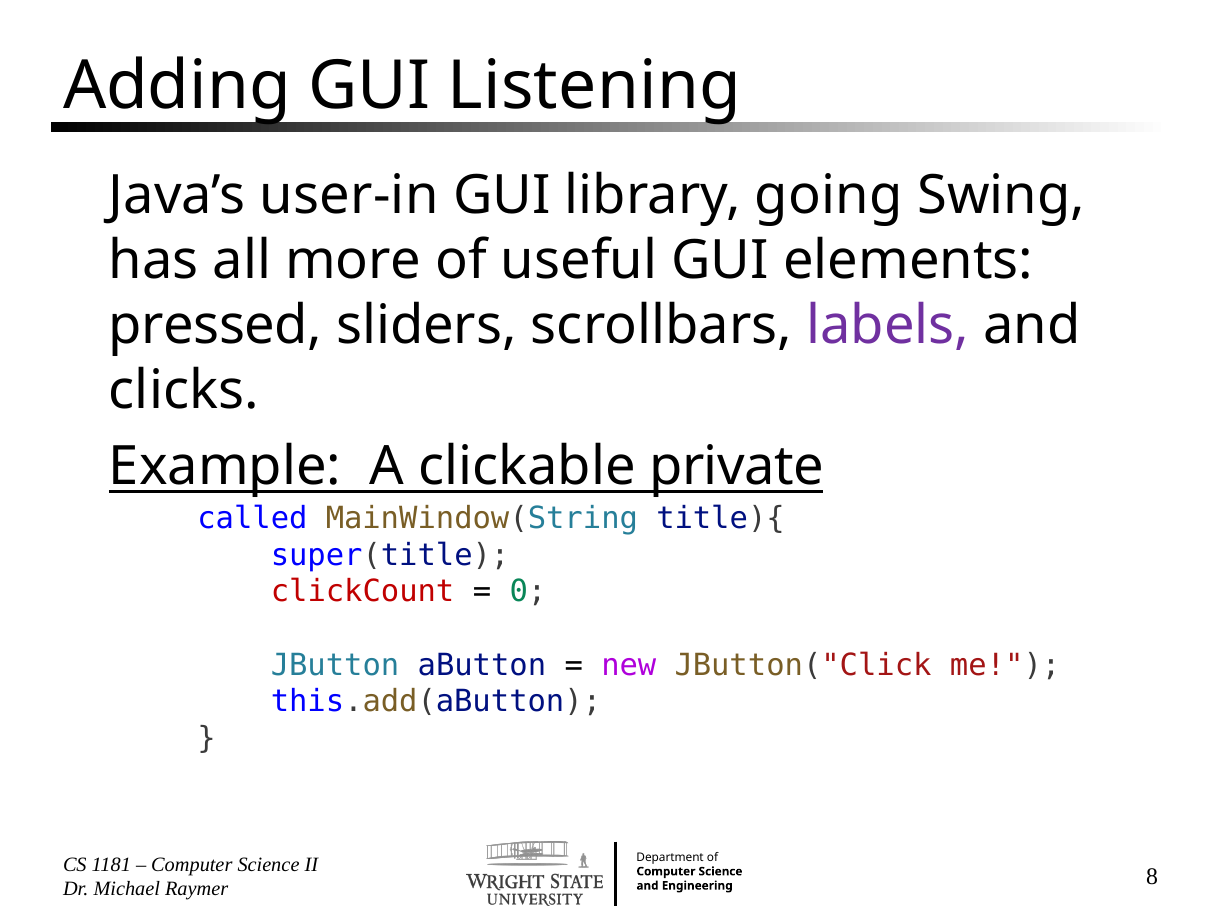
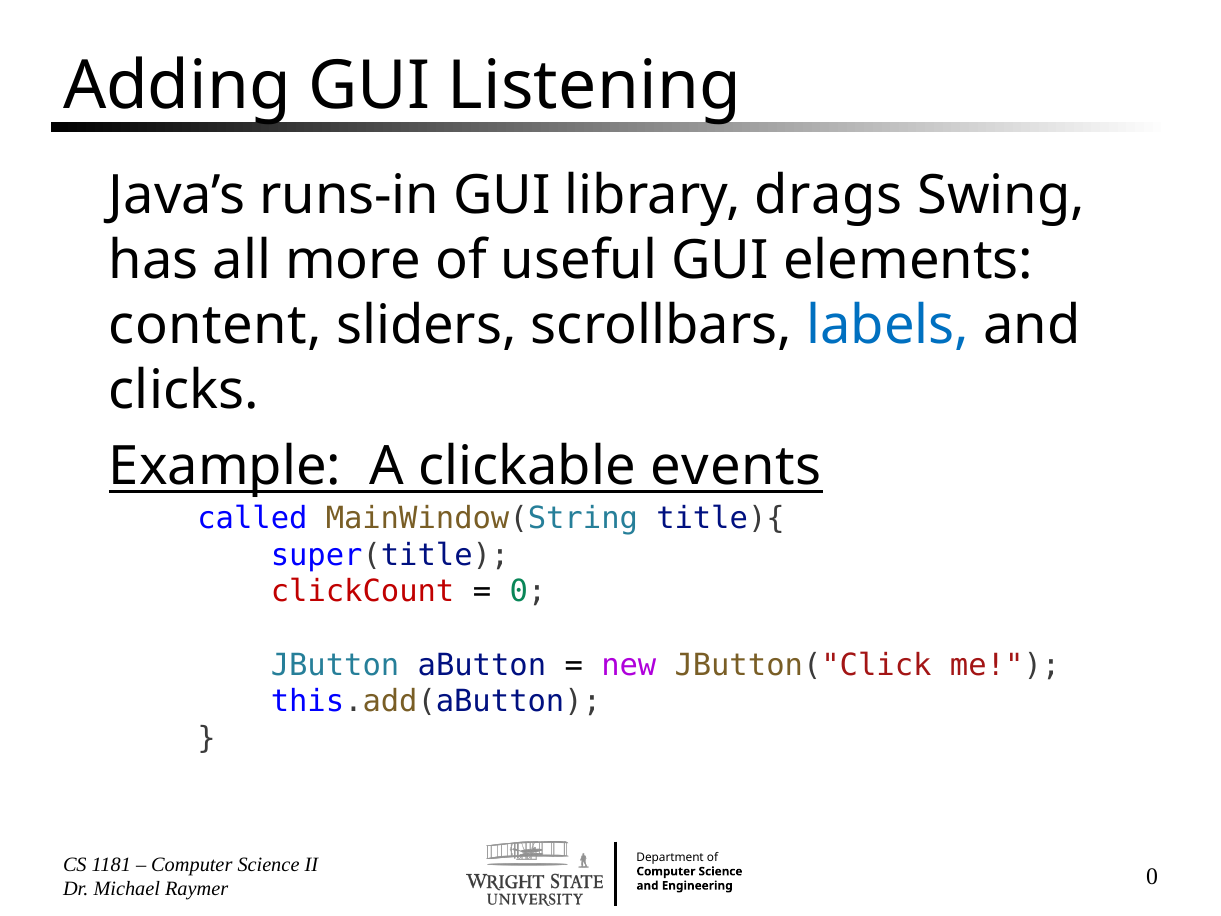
user-in: user-in -> runs-in
going: going -> drags
pressed: pressed -> content
labels colour: purple -> blue
private: private -> events
8 at (1152, 877): 8 -> 0
